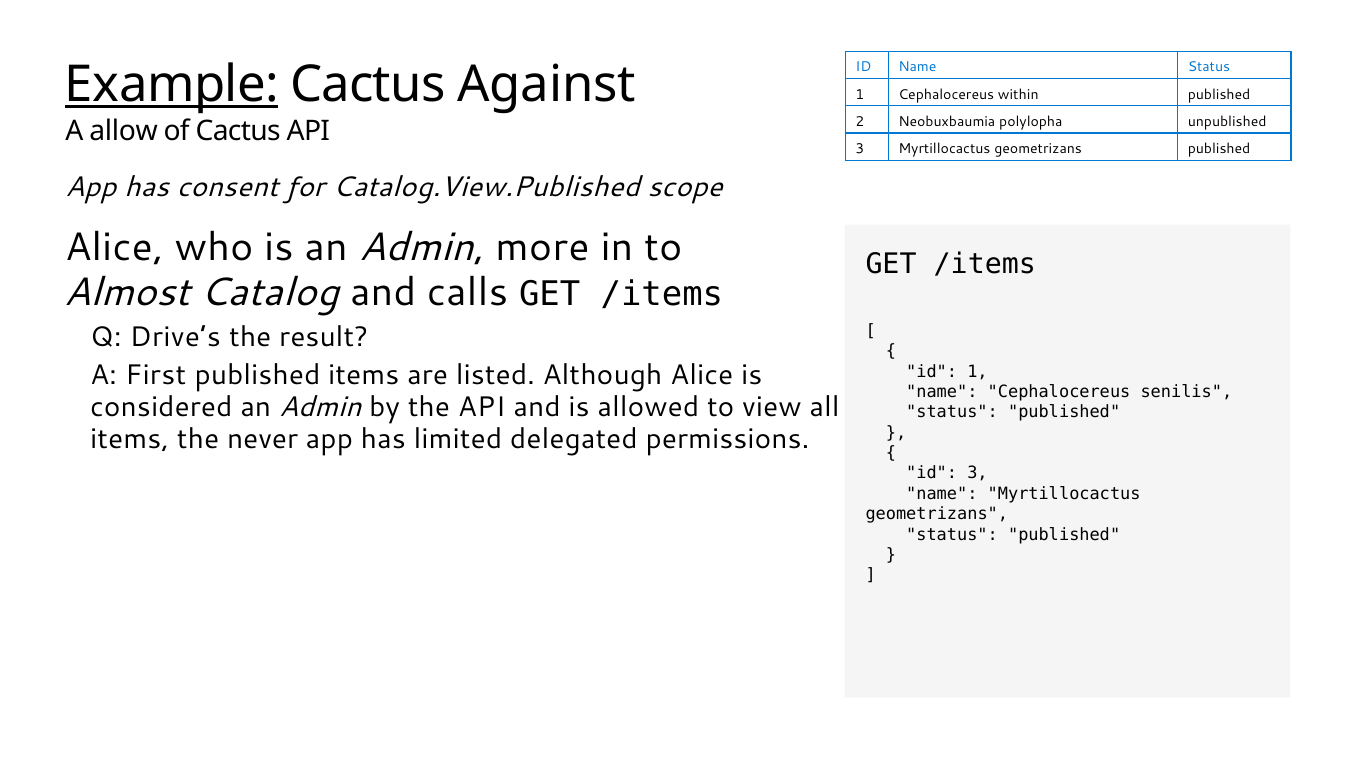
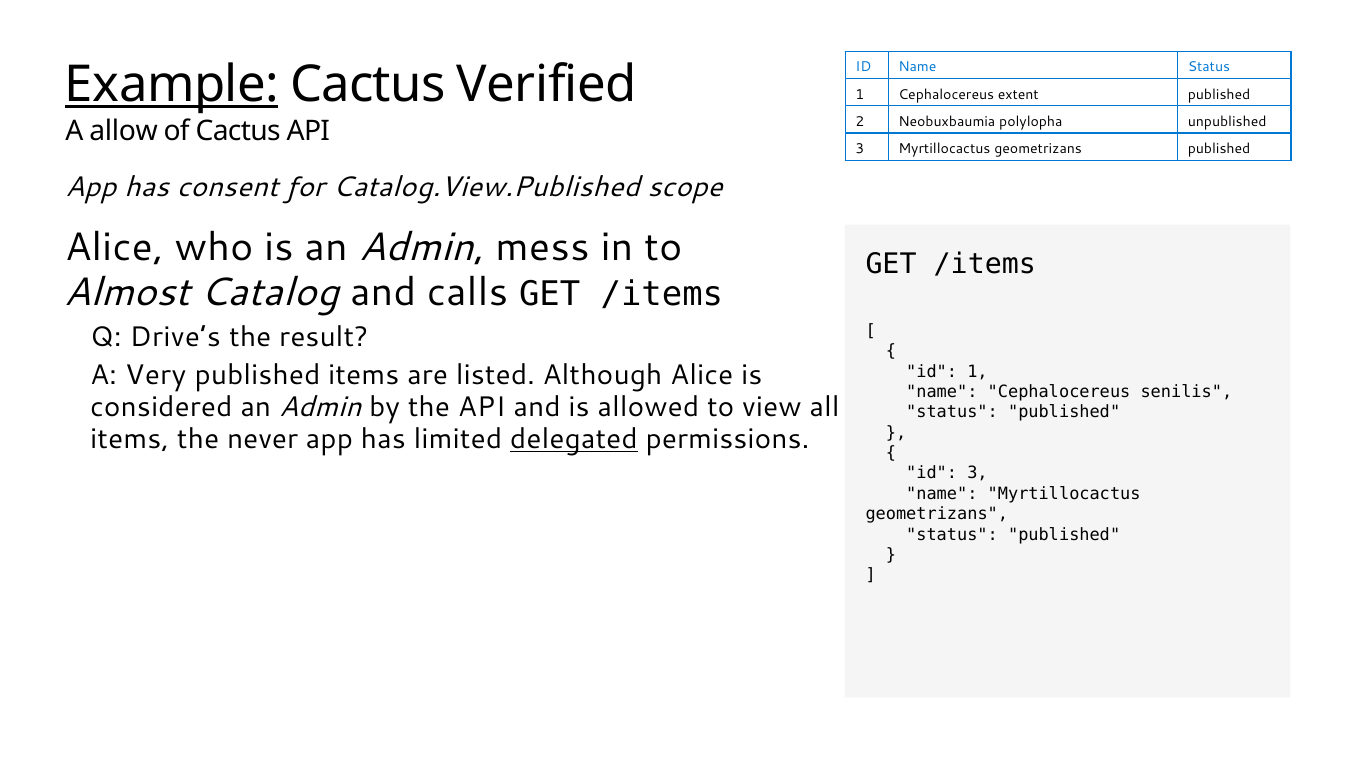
Against: Against -> Verified
within: within -> extent
more: more -> mess
First: First -> Very
delegated underline: none -> present
